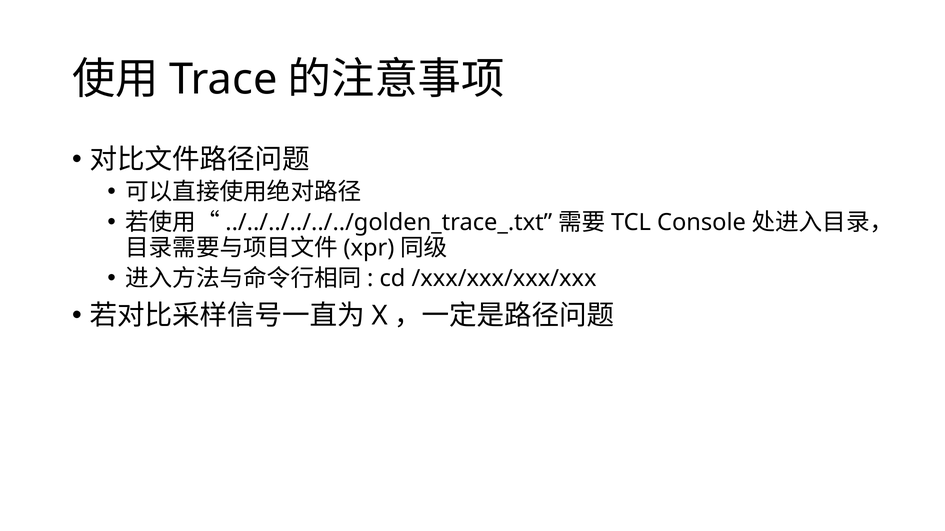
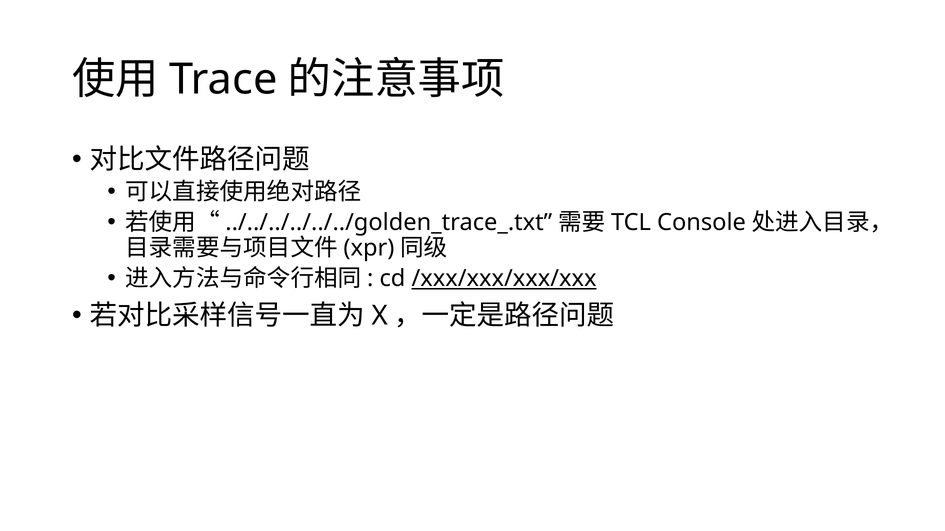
/xxx/xxx/xxx/xxx underline: none -> present
